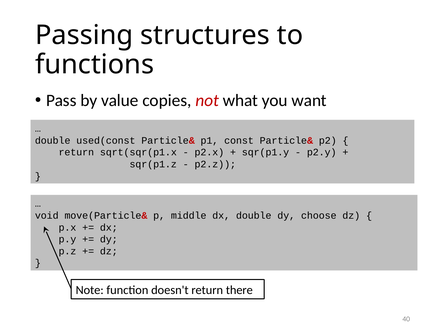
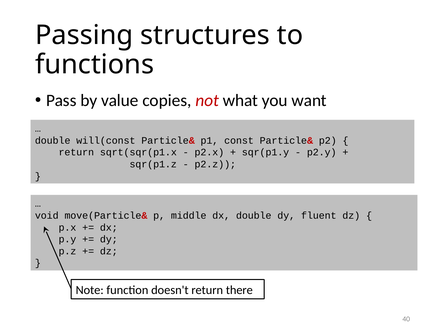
used(const: used(const -> will(const
choose: choose -> fluent
